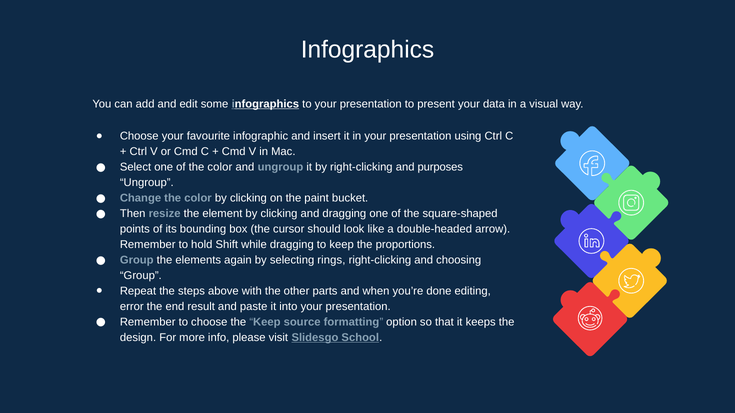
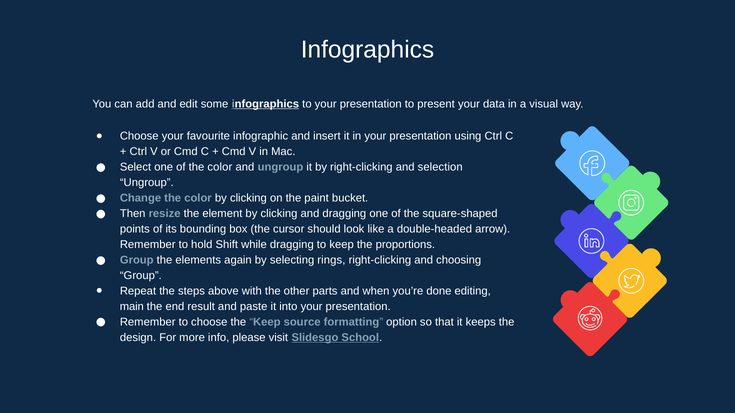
purposes: purposes -> selection
error: error -> main
